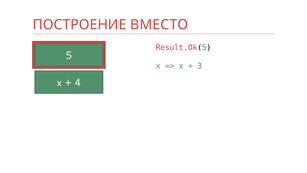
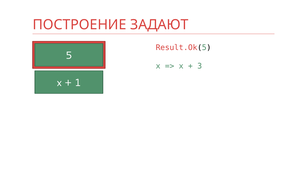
ВМЕСТО: ВМЕСТО -> ЗАДАЮТ
4: 4 -> 1
